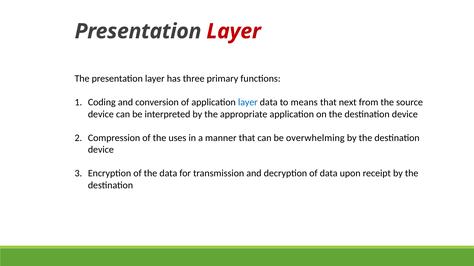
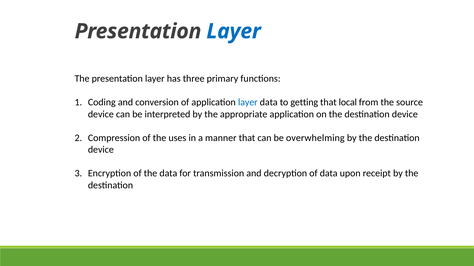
Layer at (234, 31) colour: red -> blue
means: means -> getting
next: next -> local
